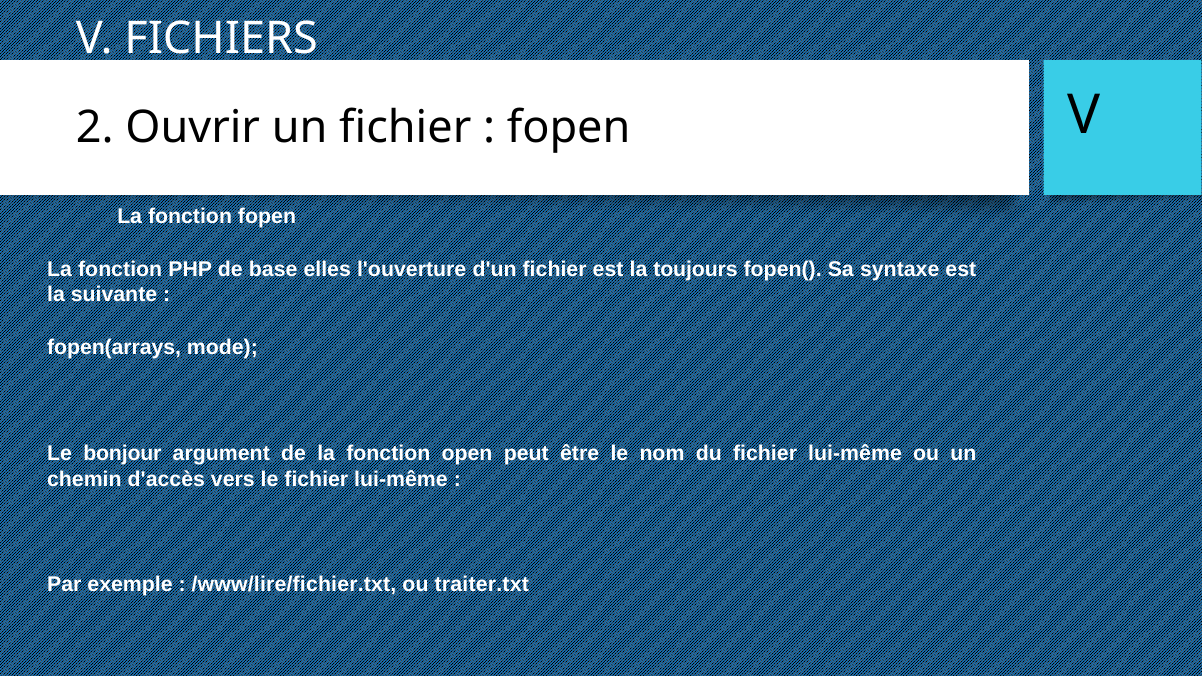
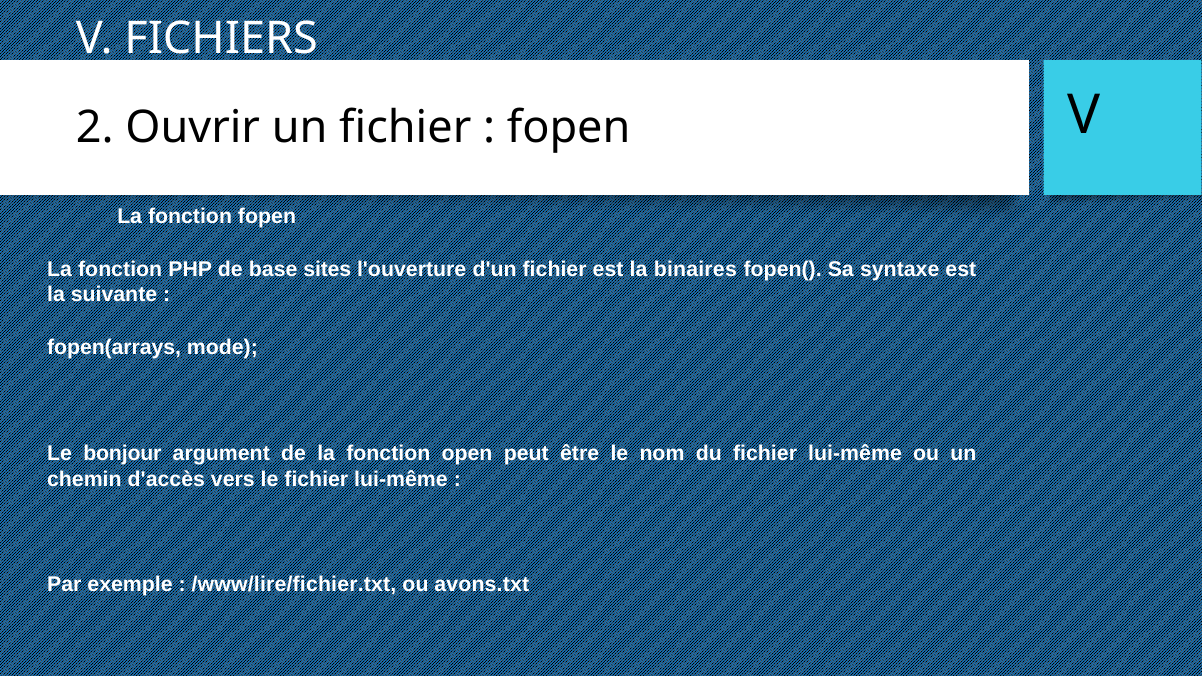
elles: elles -> sites
toujours: toujours -> binaires
traiter.txt: traiter.txt -> avons.txt
